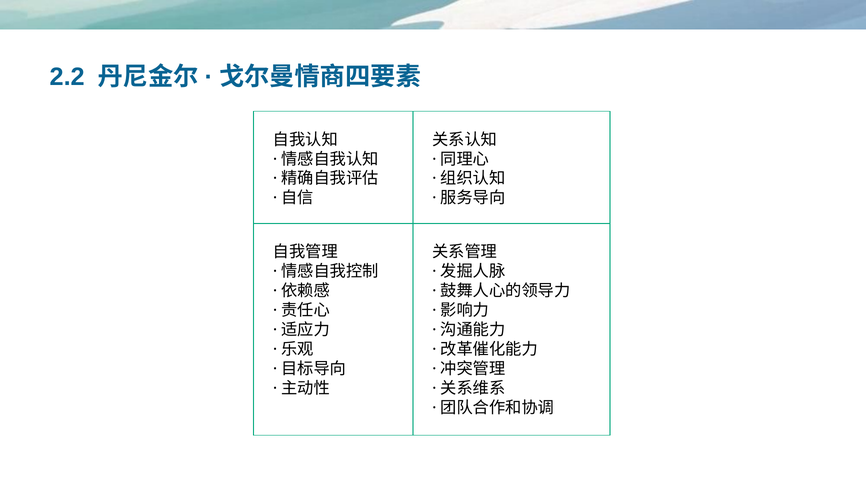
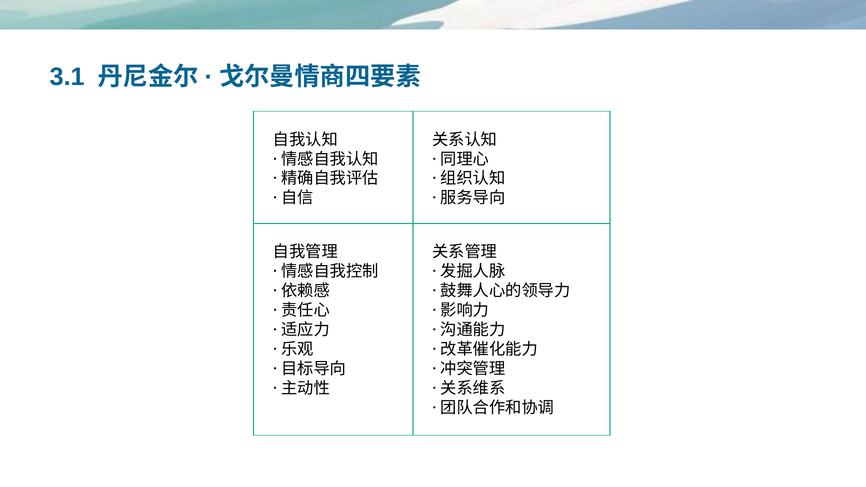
2.2: 2.2 -> 3.1
